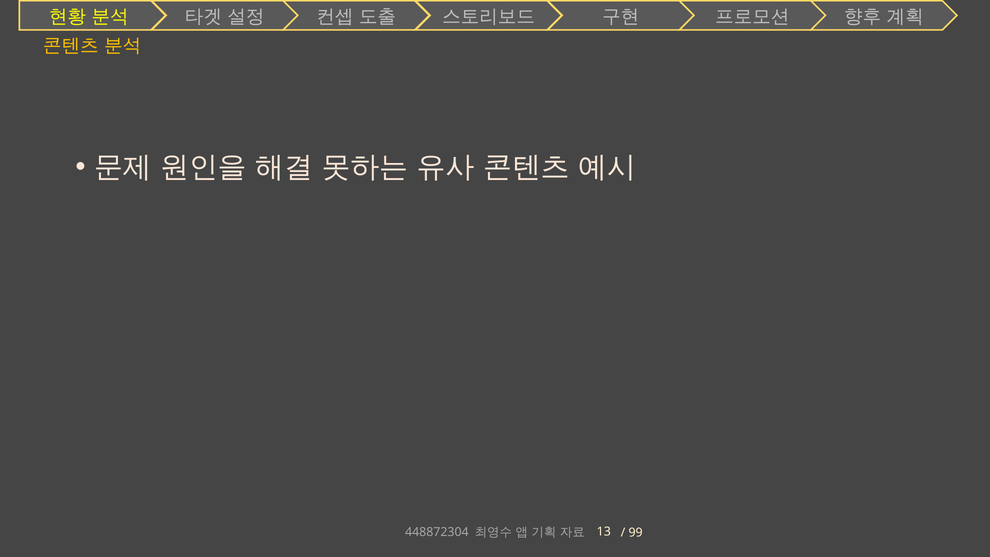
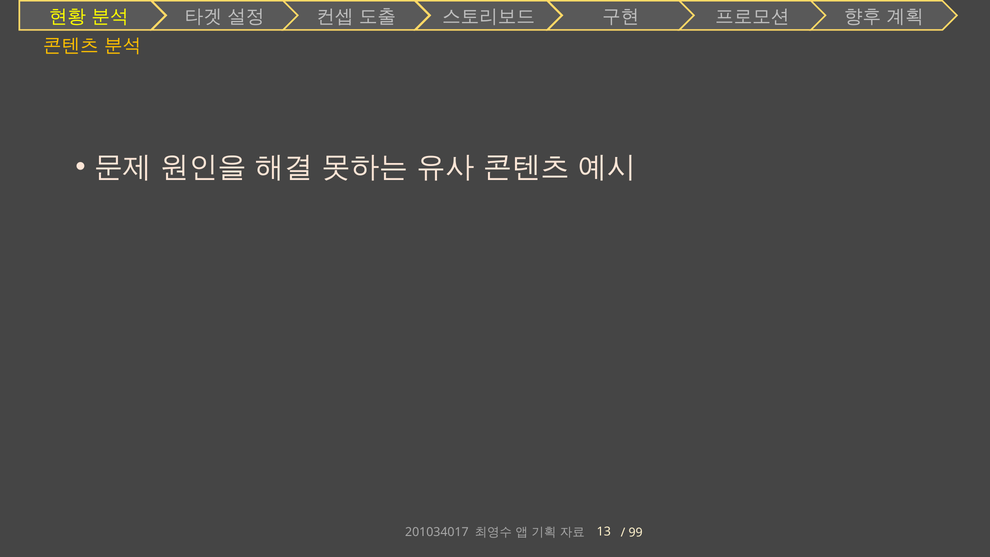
448872304: 448872304 -> 201034017
